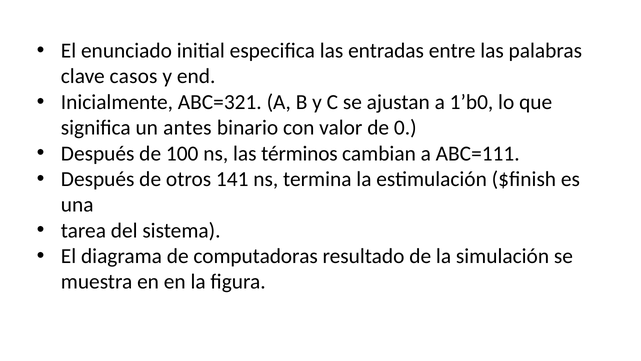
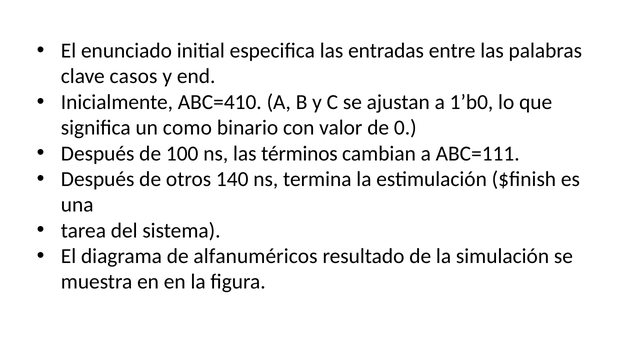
ABC=321: ABC=321 -> ABC=410
antes: antes -> como
141: 141 -> 140
computadoras: computadoras -> alfanuméricos
